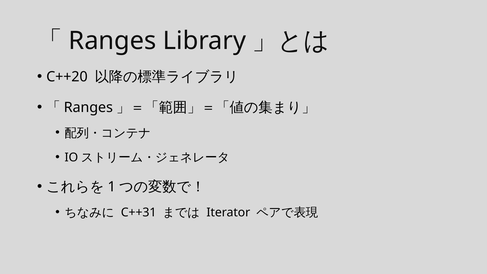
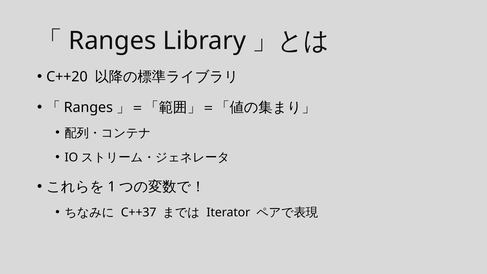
C++31: C++31 -> C++37
